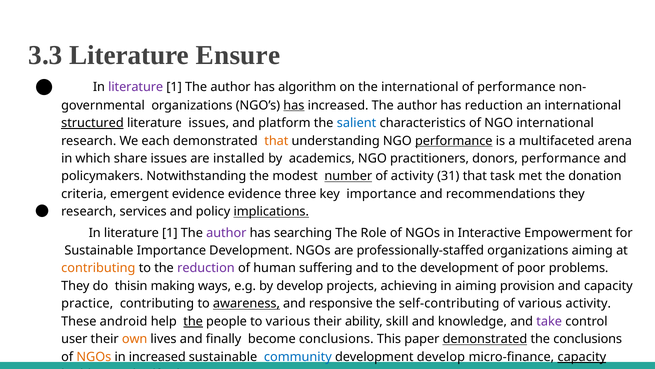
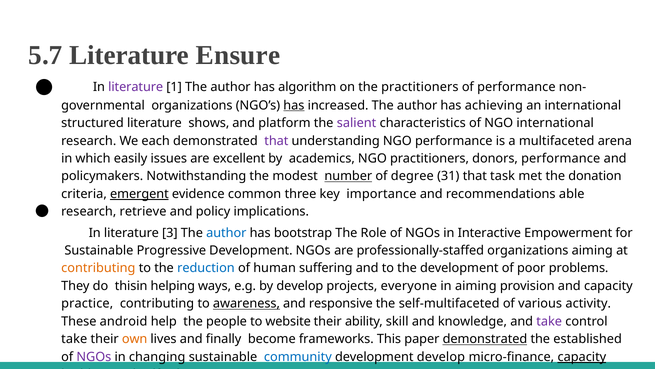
3.3: 3.3 -> 5.7
the international: international -> practitioners
has reduction: reduction -> achieving
structured underline: present -> none
literature issues: issues -> shows
salient colour: blue -> purple
that at (276, 141) colour: orange -> purple
performance at (454, 141) underline: present -> none
share: share -> easily
installed: installed -> excellent
of activity: activity -> degree
emergent underline: none -> present
evidence evidence: evidence -> common
recommendations they: they -> able
services: services -> retrieve
implications underline: present -> none
1 at (170, 232): 1 -> 3
author at (226, 232) colour: purple -> blue
searching: searching -> bootstrap
Sustainable Importance: Importance -> Progressive
reduction at (206, 268) colour: purple -> blue
making: making -> helping
achieving: achieving -> everyone
self-contributing: self-contributing -> self-multifaceted
the at (193, 321) underline: present -> none
to various: various -> website
user at (74, 339): user -> take
become conclusions: conclusions -> frameworks
the conclusions: conclusions -> established
NGOs at (94, 356) colour: orange -> purple
in increased: increased -> changing
